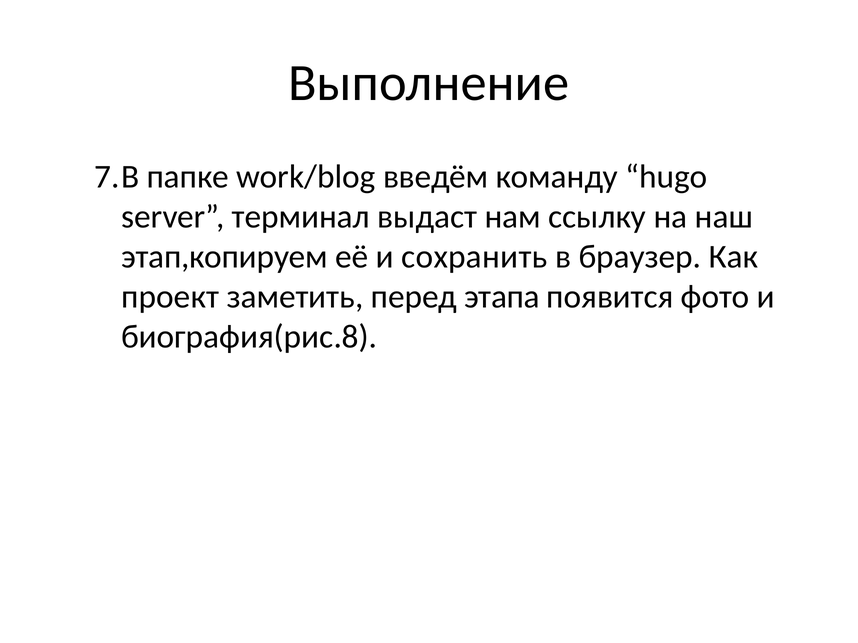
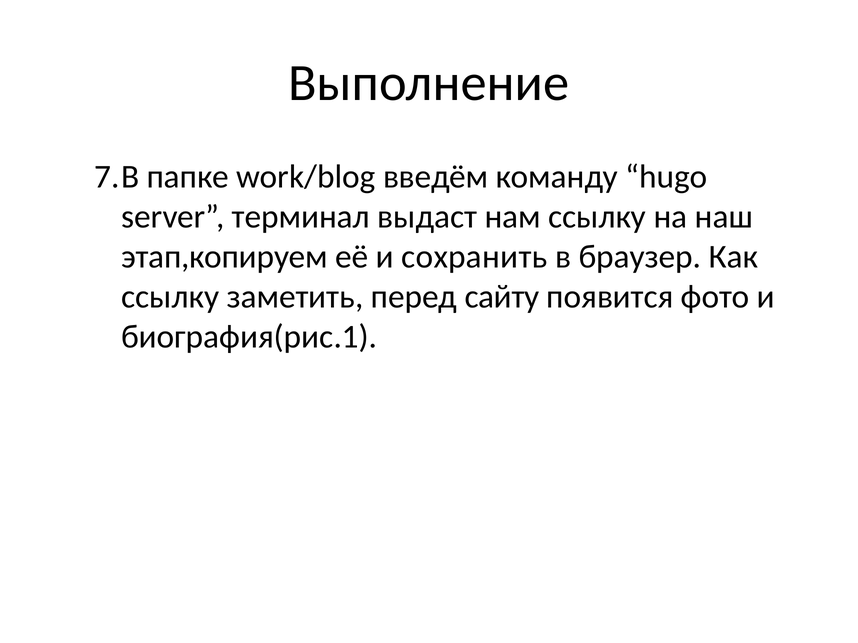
проект at (170, 297): проект -> ссылку
этапа: этапа -> сайту
биография(рис.8: биография(рис.8 -> биография(рис.1
